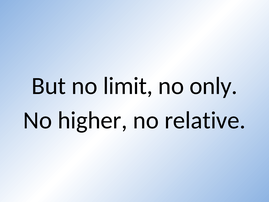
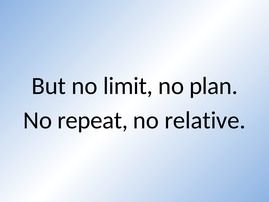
only: only -> plan
higher: higher -> repeat
